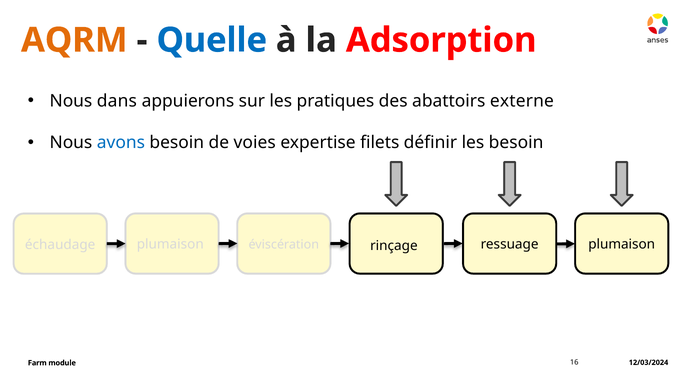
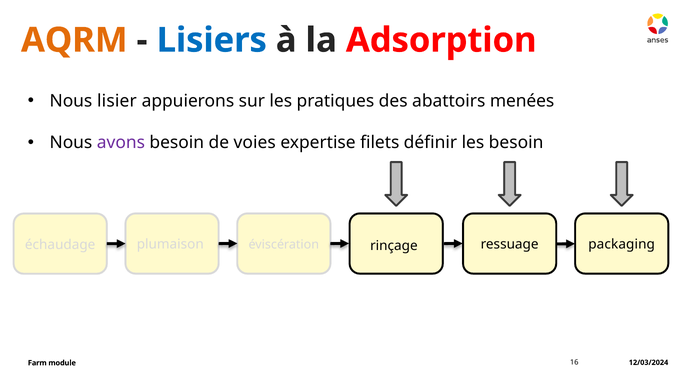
Quelle: Quelle -> Lisiers
dans: dans -> lisier
externe: externe -> menées
avons colour: blue -> purple
échaudage plumaison: plumaison -> packaging
